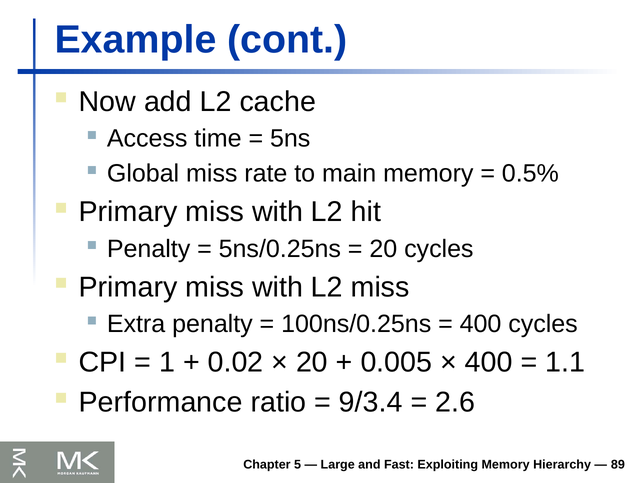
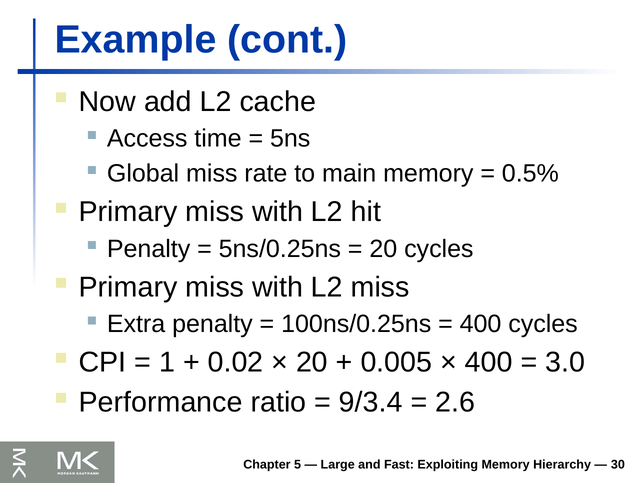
1.1: 1.1 -> 3.0
89: 89 -> 30
